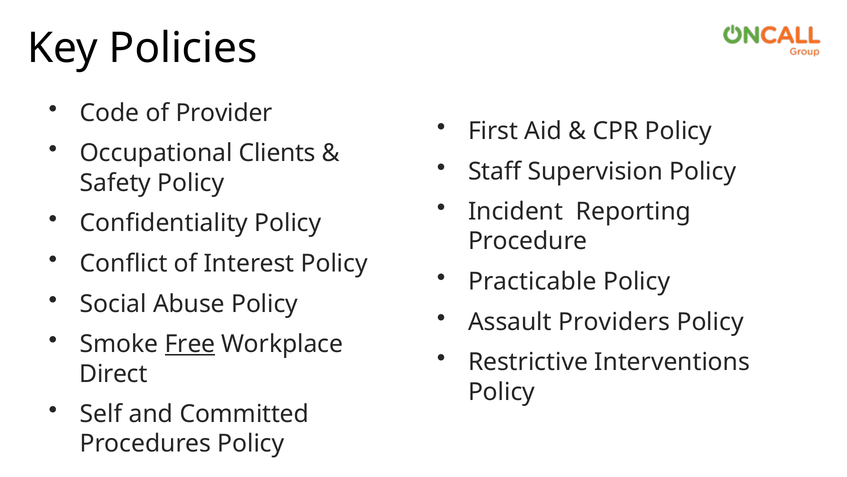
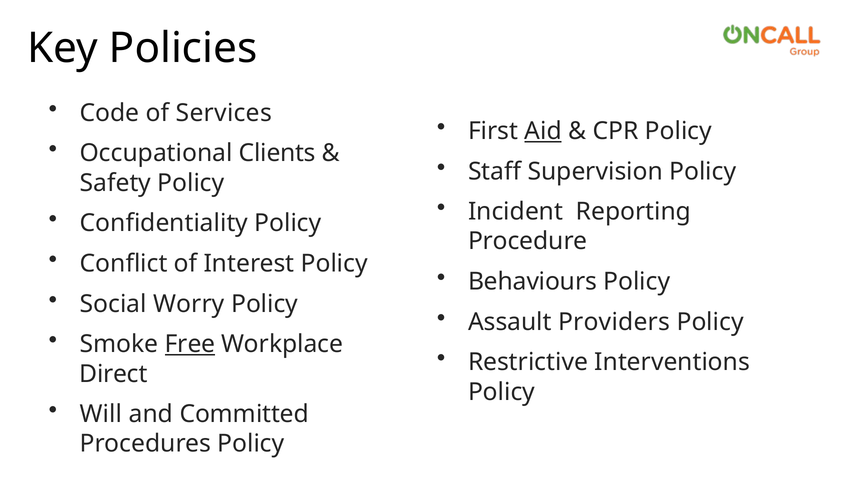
Provider: Provider -> Services
Aid underline: none -> present
Practicable: Practicable -> Behaviours
Abuse: Abuse -> Worry
Self: Self -> Will
